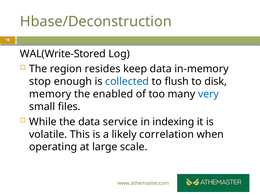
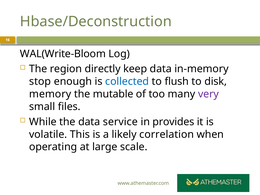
WAL(Write-Stored: WAL(Write-Stored -> WAL(Write-Bloom
resides: resides -> directly
enabled: enabled -> mutable
very colour: blue -> purple
indexing: indexing -> provides
